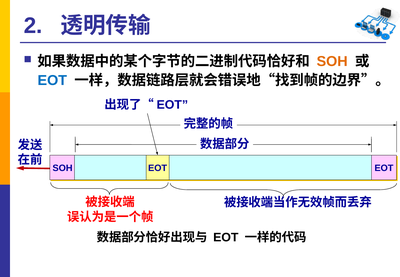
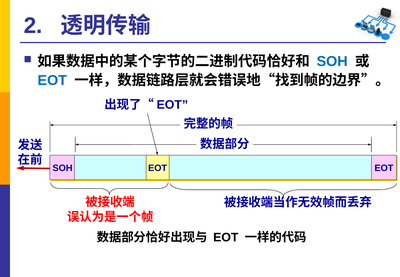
SOH at (332, 62) colour: orange -> blue
